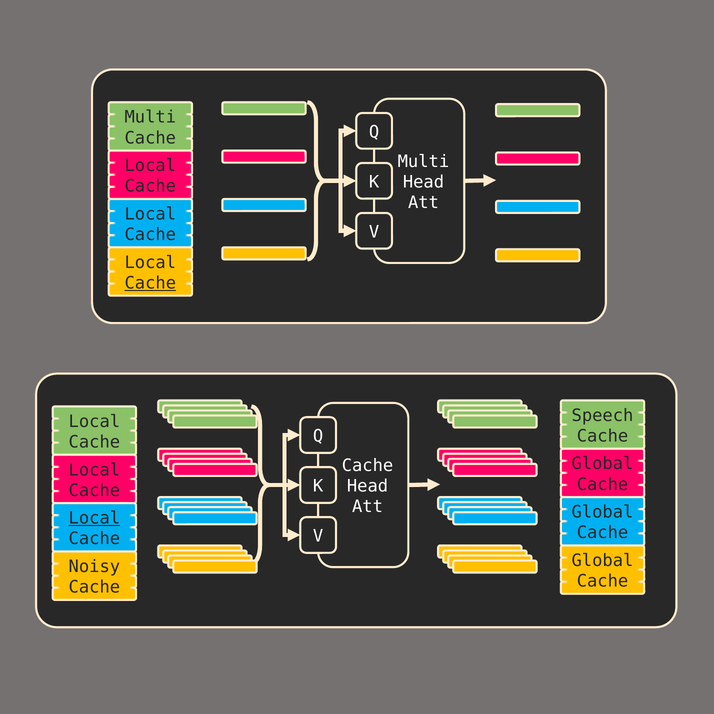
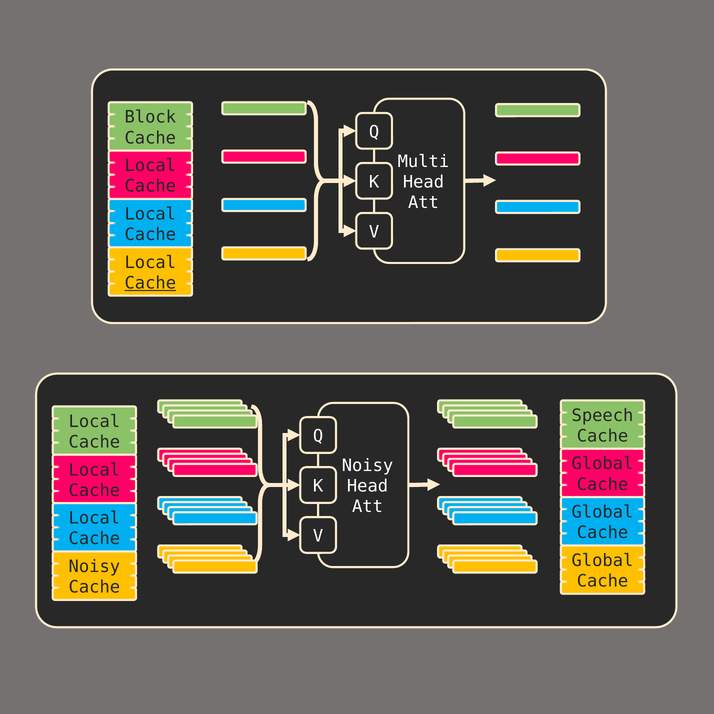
Multi at (150, 117): Multi -> Block
Cache at (368, 466): Cache -> Noisy
Local at (94, 518) underline: present -> none
